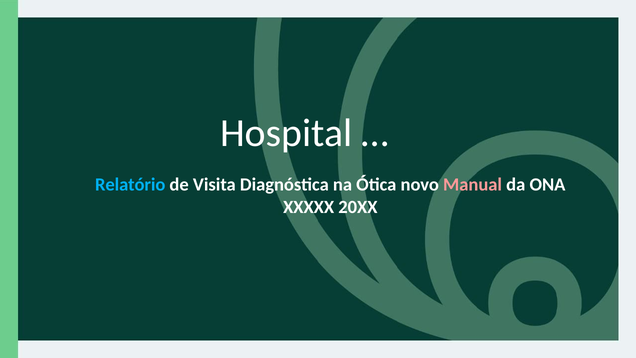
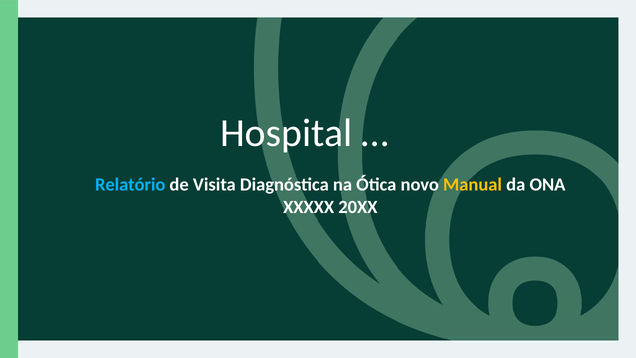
Manual colour: pink -> yellow
